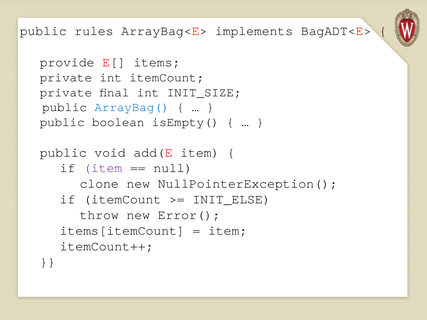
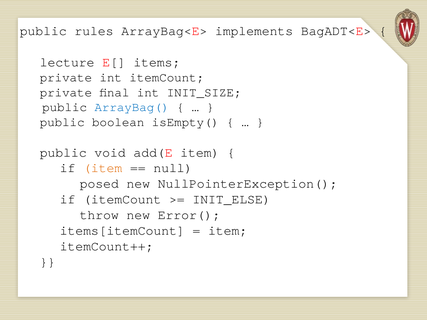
provide: provide -> lecture
item at (103, 168) colour: purple -> orange
clone: clone -> posed
